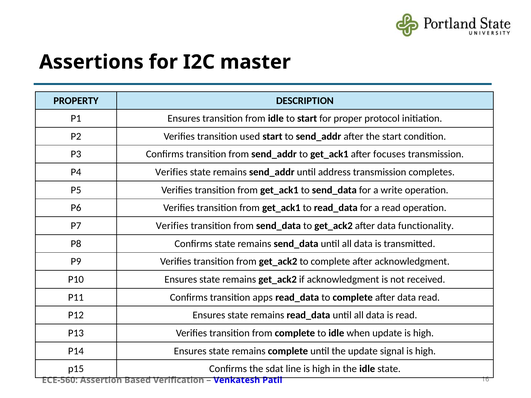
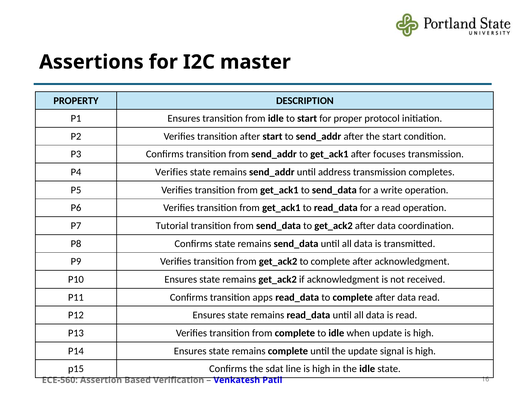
transition used: used -> after
P7 Verifies: Verifies -> Tutorial
functionality: functionality -> coordination
